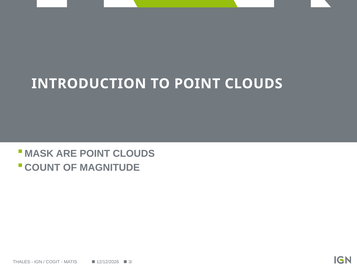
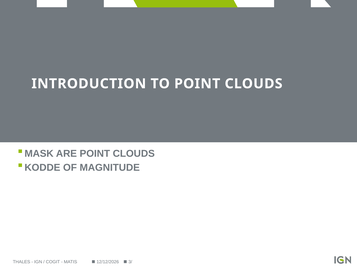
COUNT: COUNT -> KODDE
